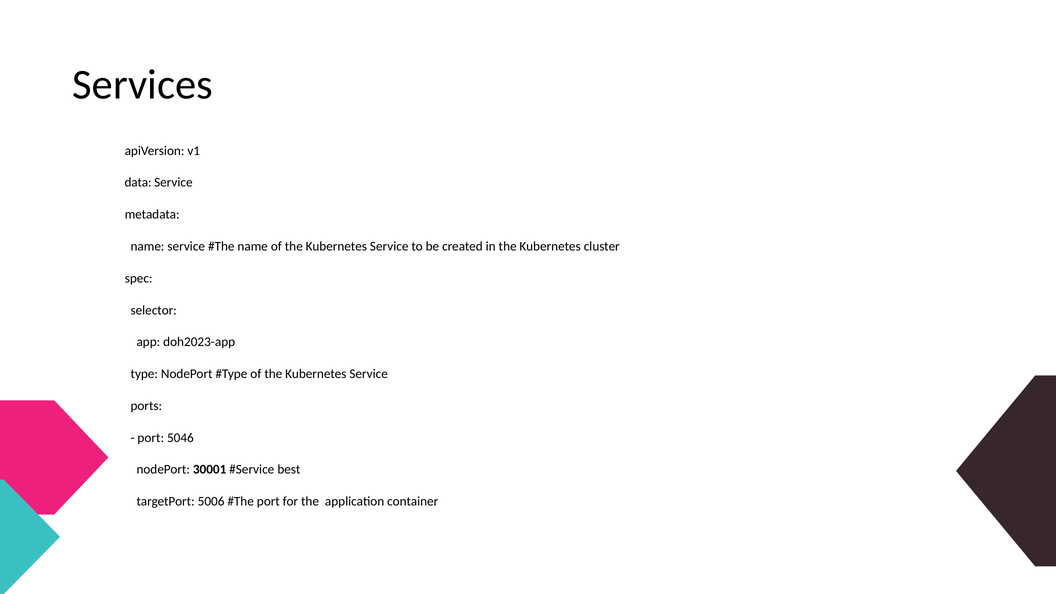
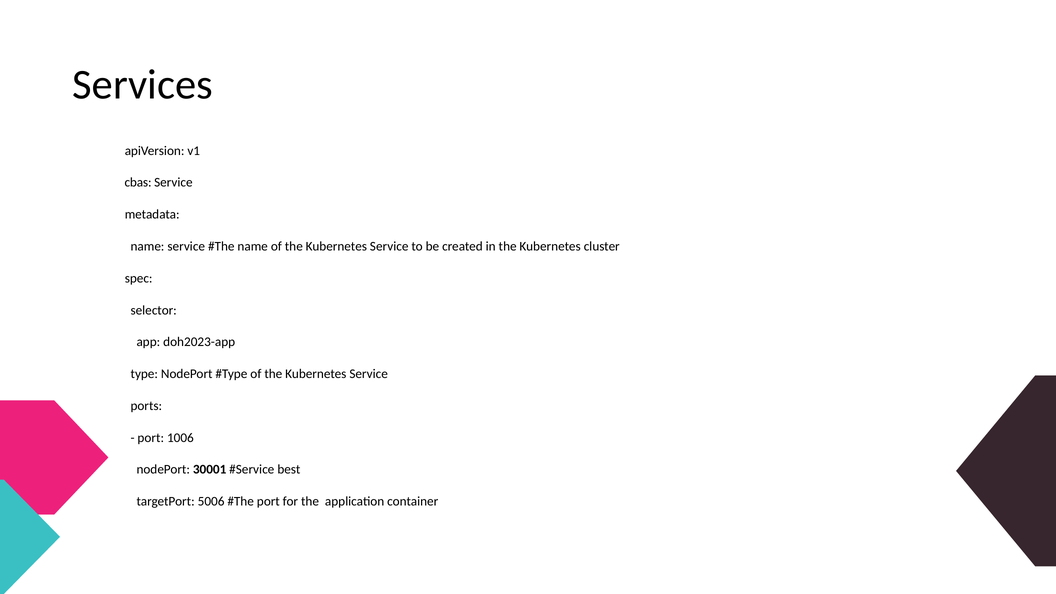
data: data -> cbas
5046: 5046 -> 1006
